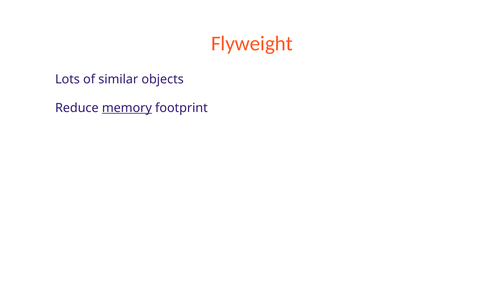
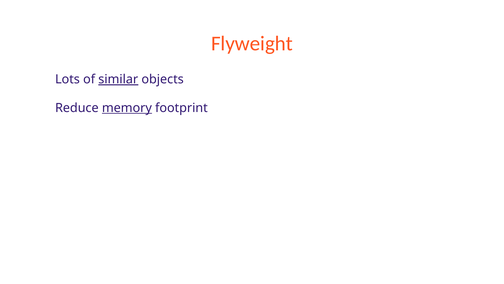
similar underline: none -> present
